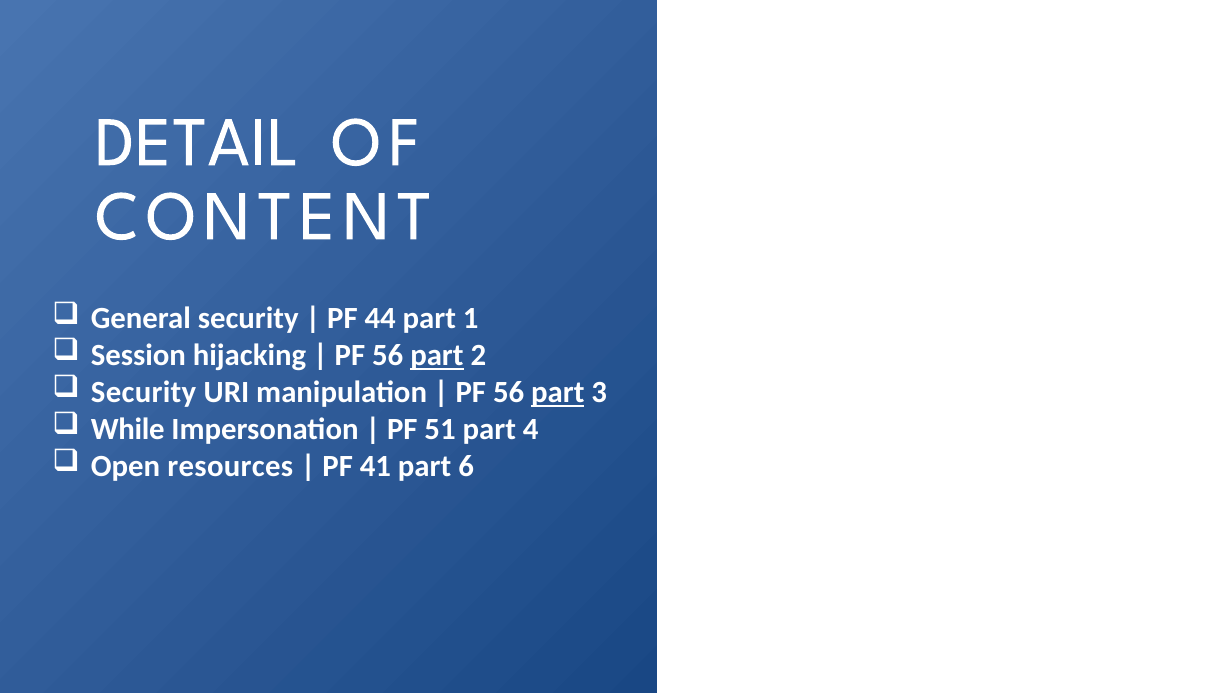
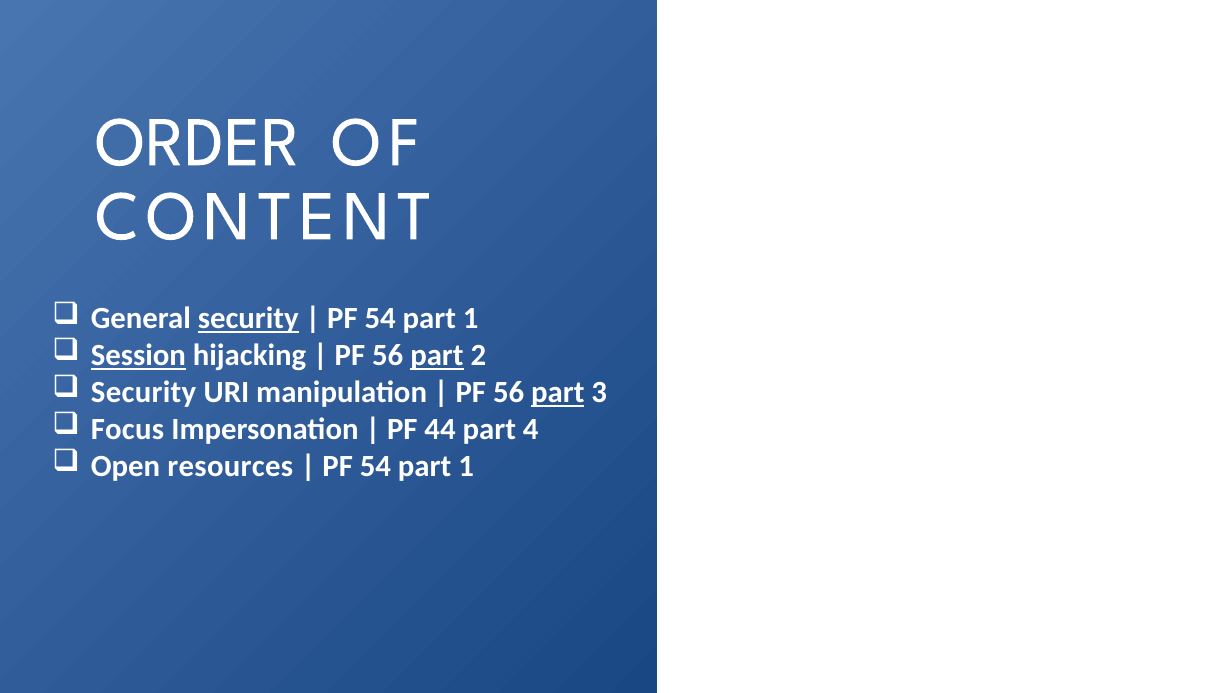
DETAIL: DETAIL -> ORDER
security at (248, 319) underline: none -> present
44 at (380, 319): 44 -> 54
Session underline: none -> present
While: While -> Focus
51: 51 -> 44
41 at (375, 467): 41 -> 54
6 at (466, 467): 6 -> 1
